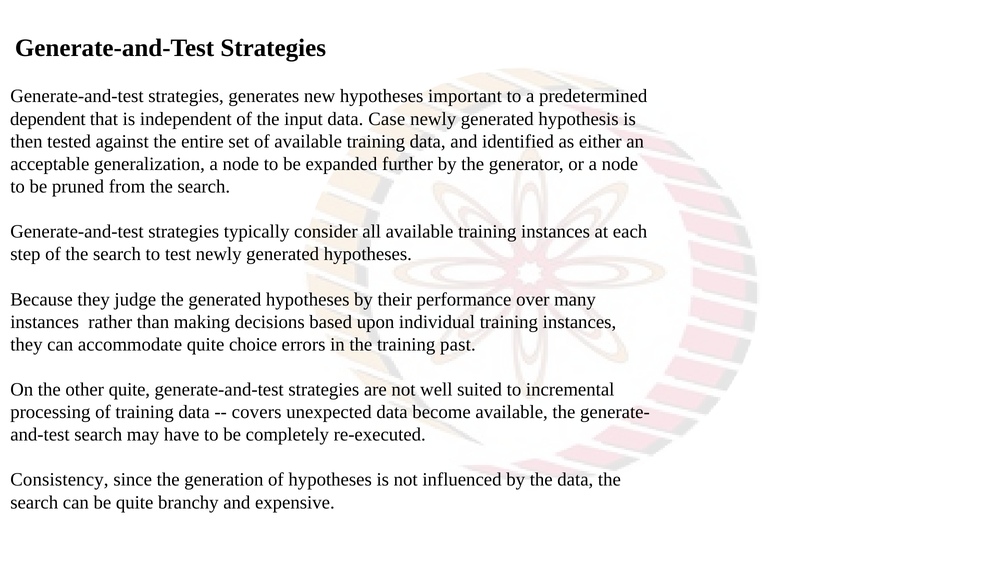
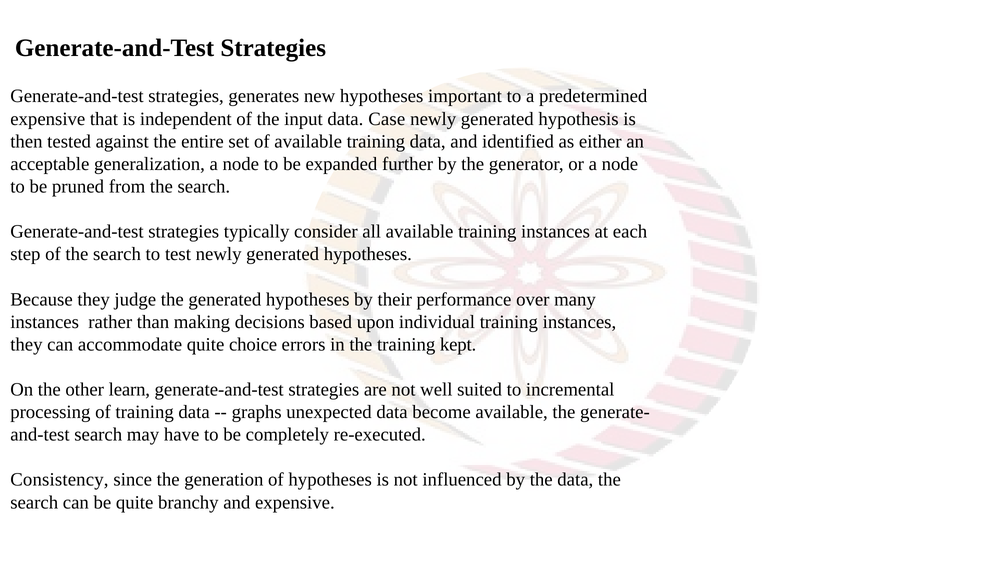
dependent at (48, 119): dependent -> expensive
past: past -> kept
other quite: quite -> learn
covers: covers -> graphs
